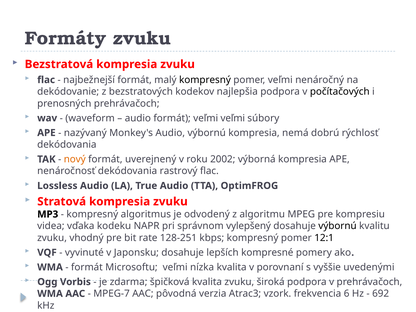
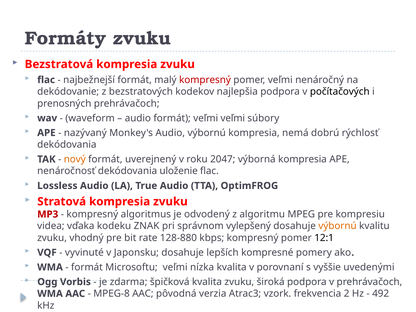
kompresný at (205, 80) colour: black -> red
2002: 2002 -> 2047
rastrový: rastrový -> uloženie
MP3 colour: black -> red
NAPR: NAPR -> ZNAK
výbornú at (337, 226) colour: black -> orange
128-251: 128-251 -> 128-880
MPEG-7: MPEG-7 -> MPEG-8
6: 6 -> 2
692: 692 -> 492
